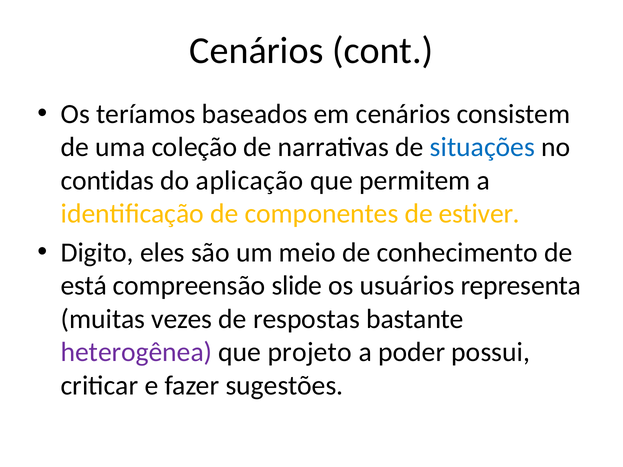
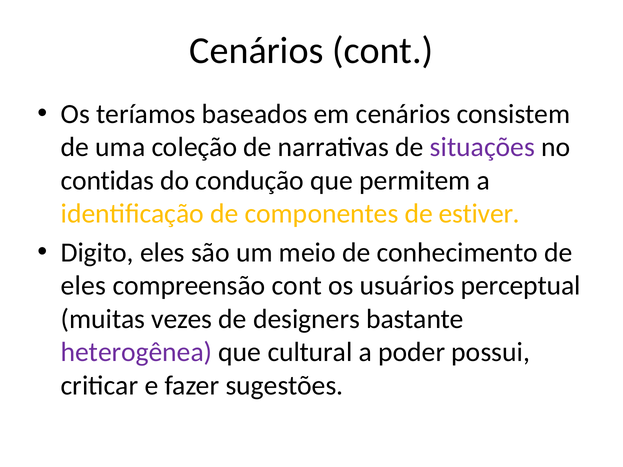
situações colour: blue -> purple
aplicação: aplicação -> condução
está at (84, 286): está -> eles
compreensão slide: slide -> cont
representa: representa -> perceptual
respostas: respostas -> designers
projeto: projeto -> cultural
